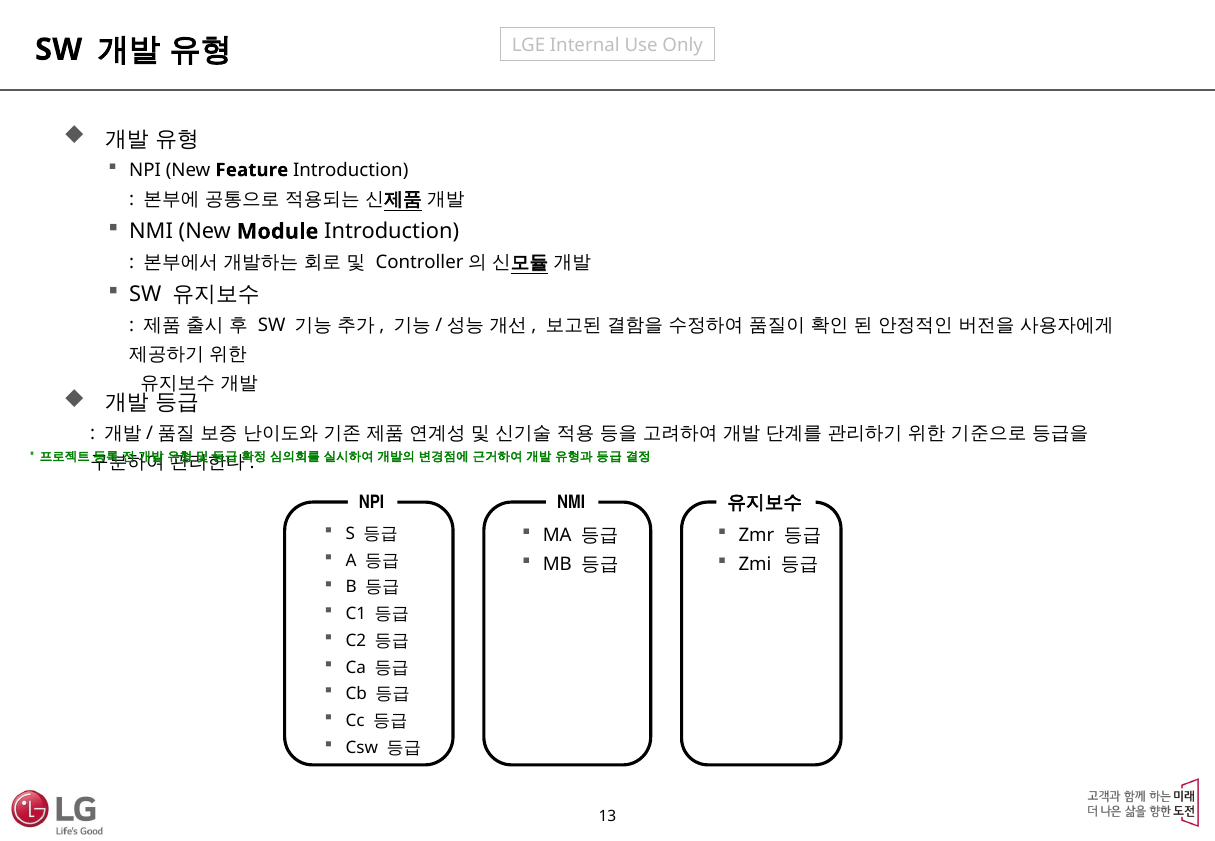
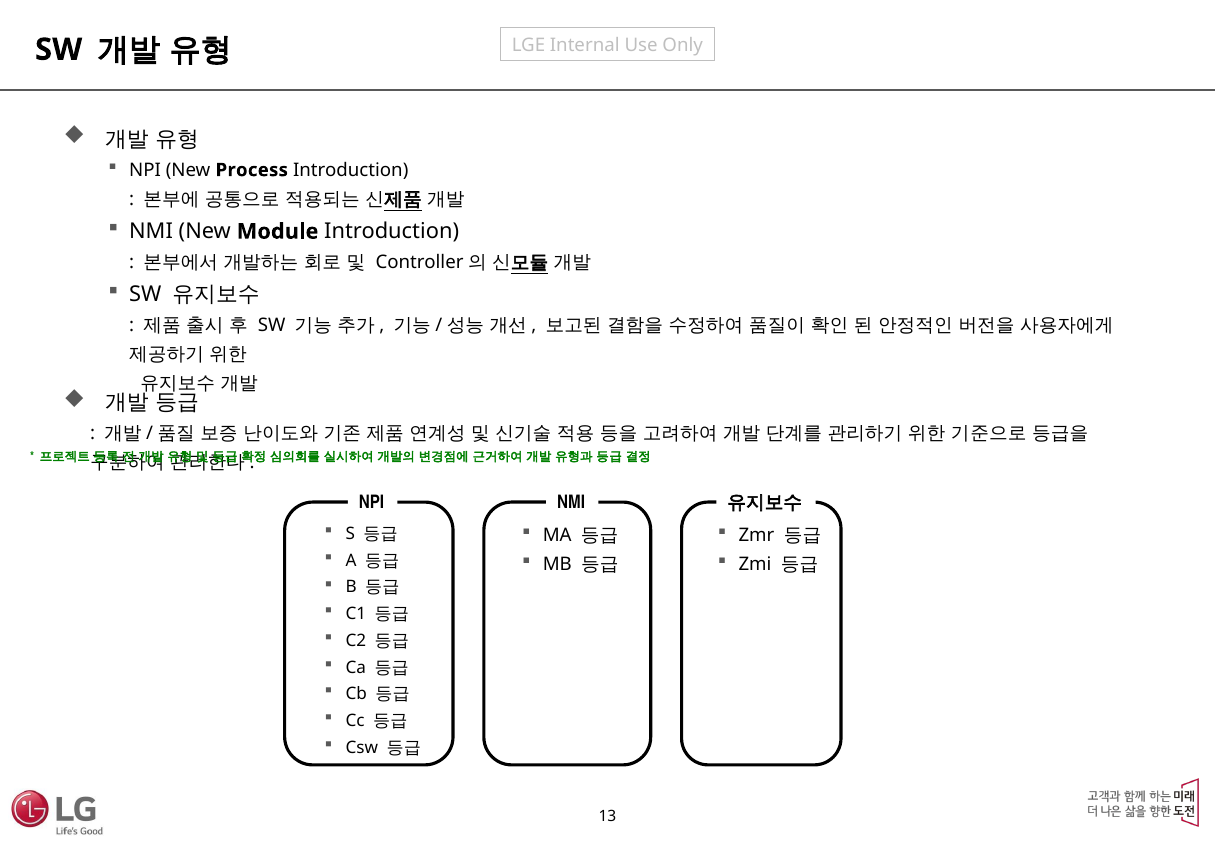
Feature: Feature -> Process
